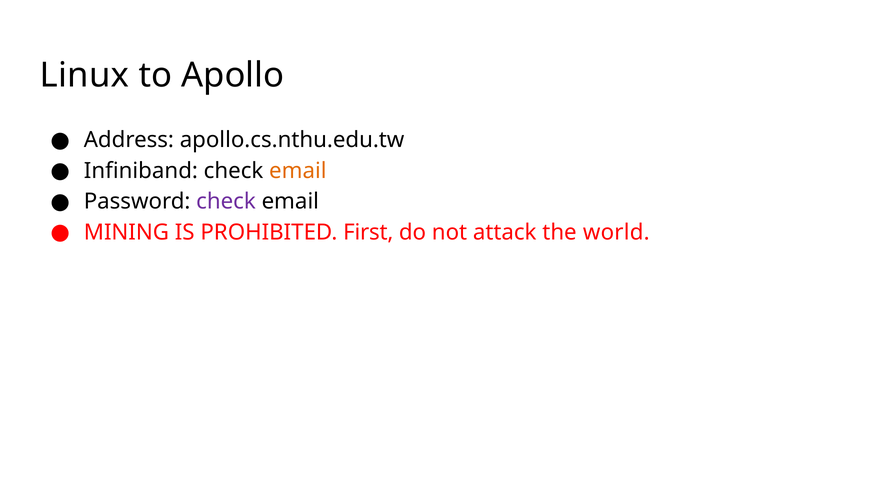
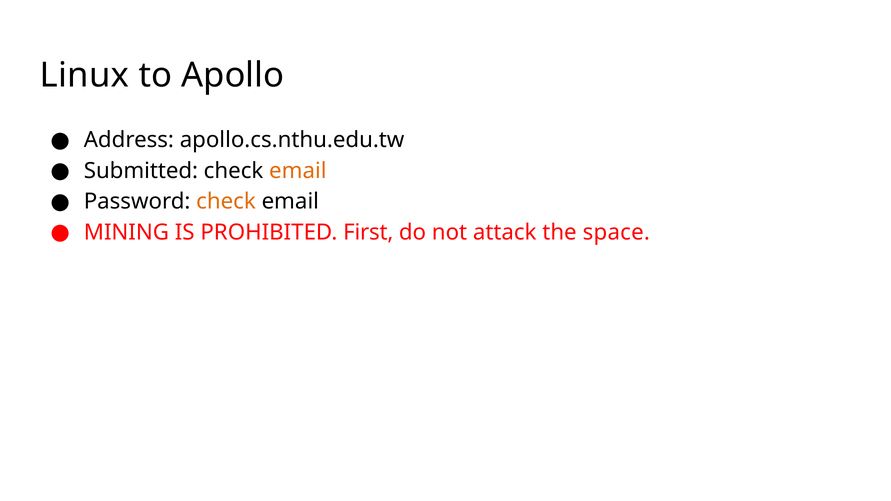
Infiniband: Infiniband -> Submitted
check at (226, 202) colour: purple -> orange
world: world -> space
